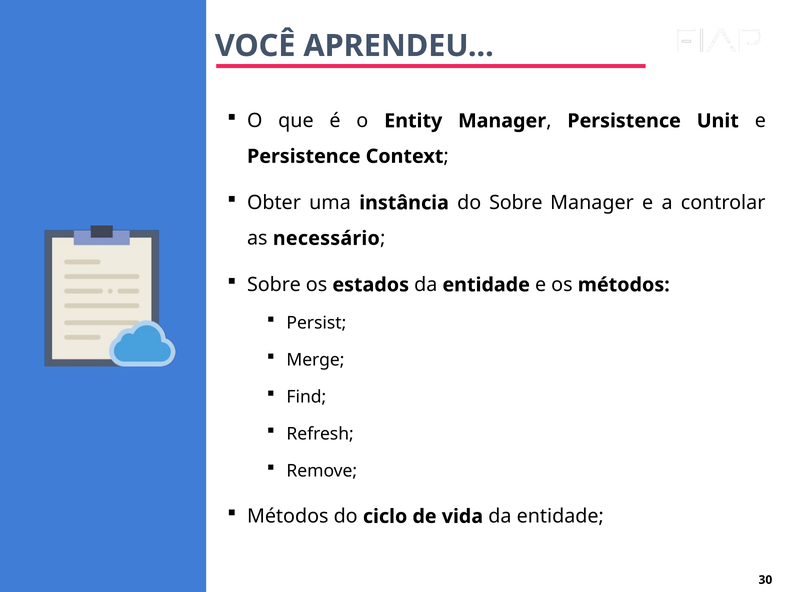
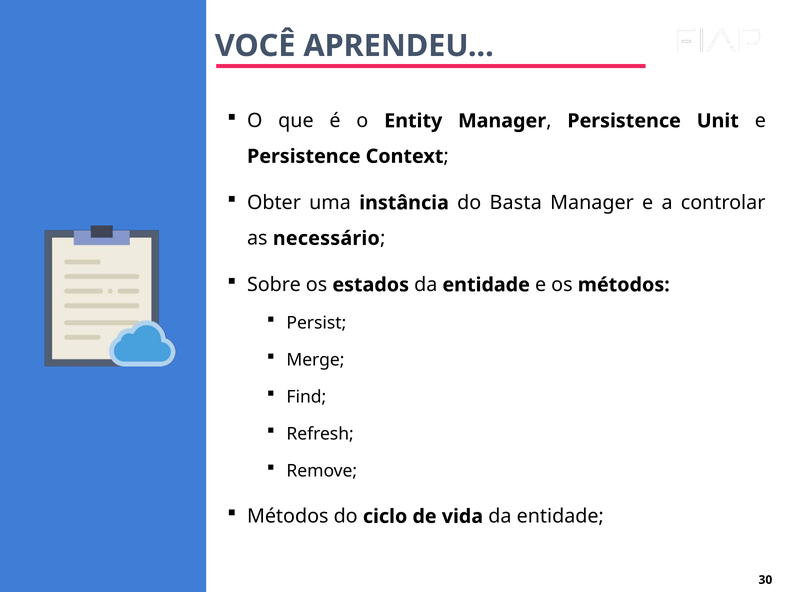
do Sobre: Sobre -> Basta
